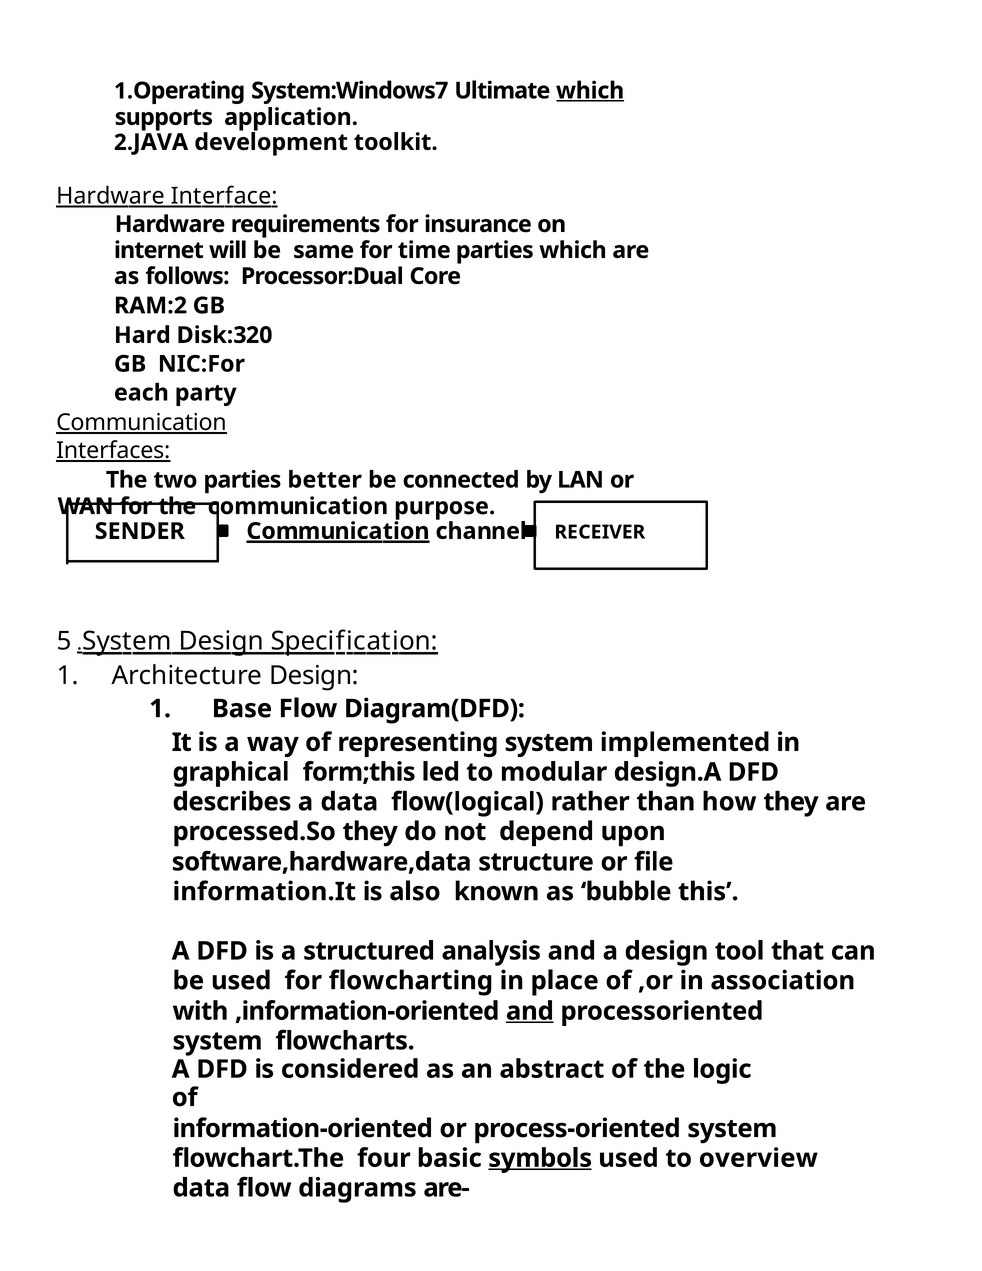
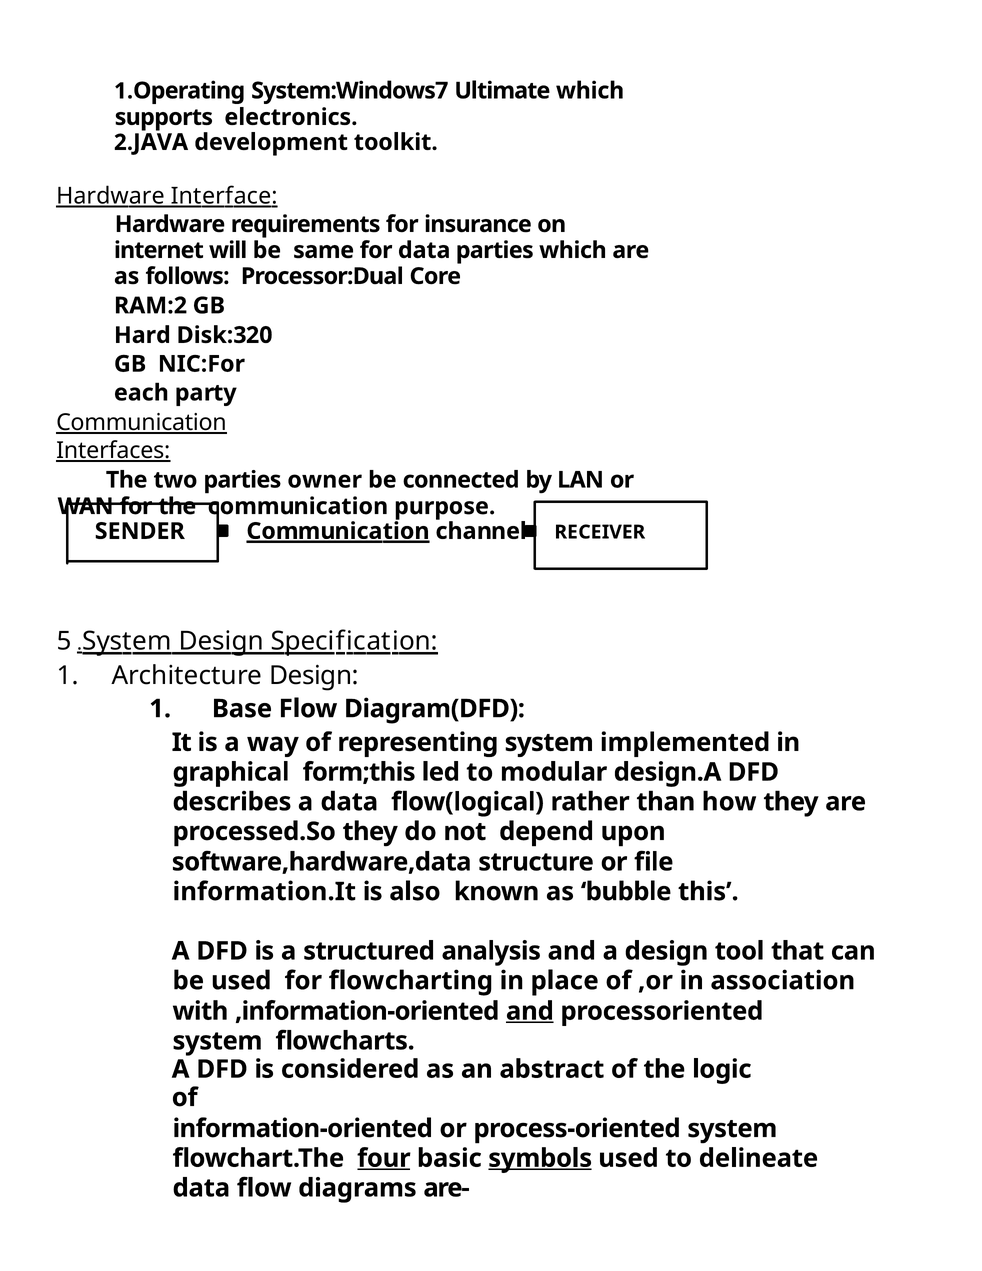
which at (590, 91) underline: present -> none
application: application -> electronics
for time: time -> data
better: better -> owner
four underline: none -> present
overview: overview -> delineate
